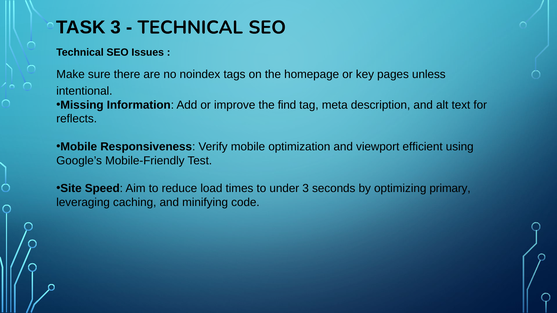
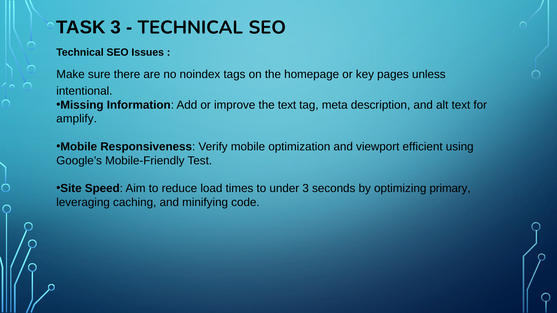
the find: find -> text
reflects: reflects -> amplify
